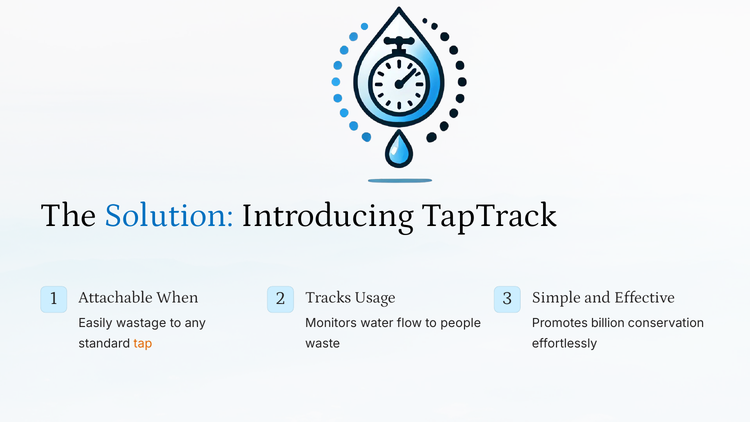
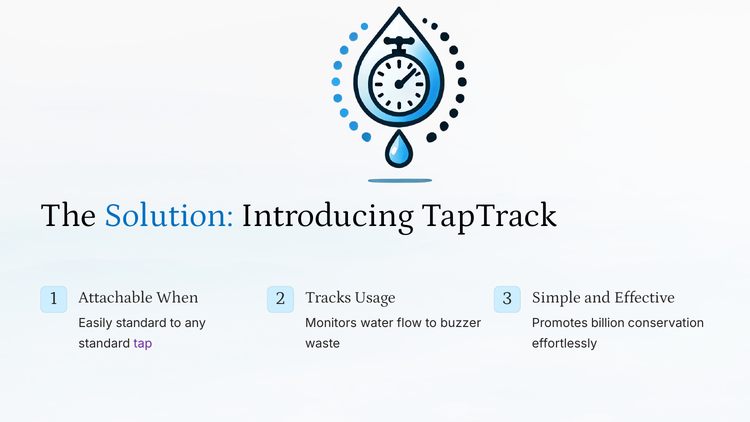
Easily wastage: wastage -> standard
people: people -> buzzer
tap colour: orange -> purple
